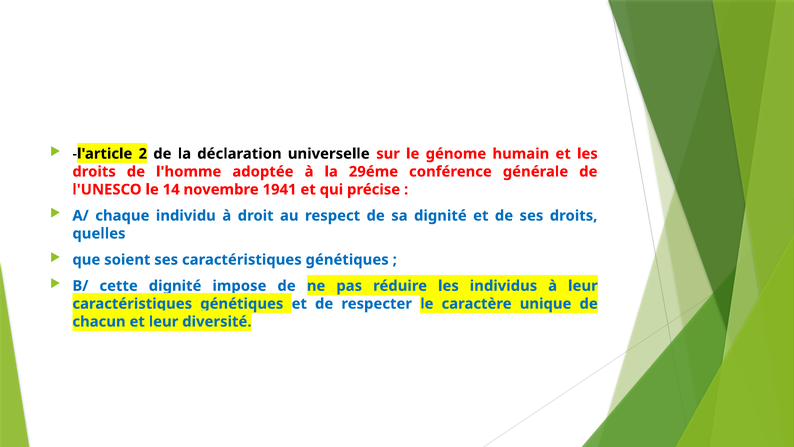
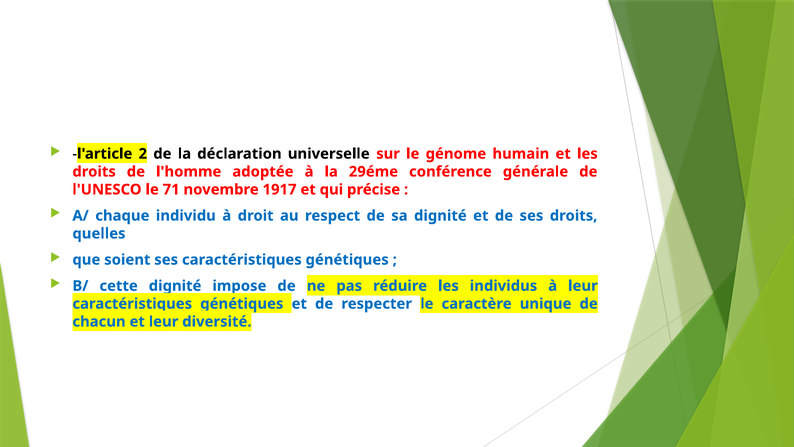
14: 14 -> 71
1941: 1941 -> 1917
